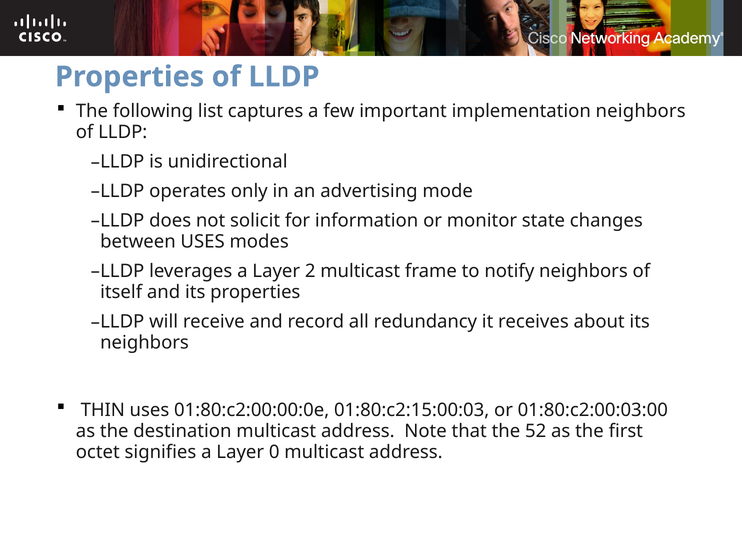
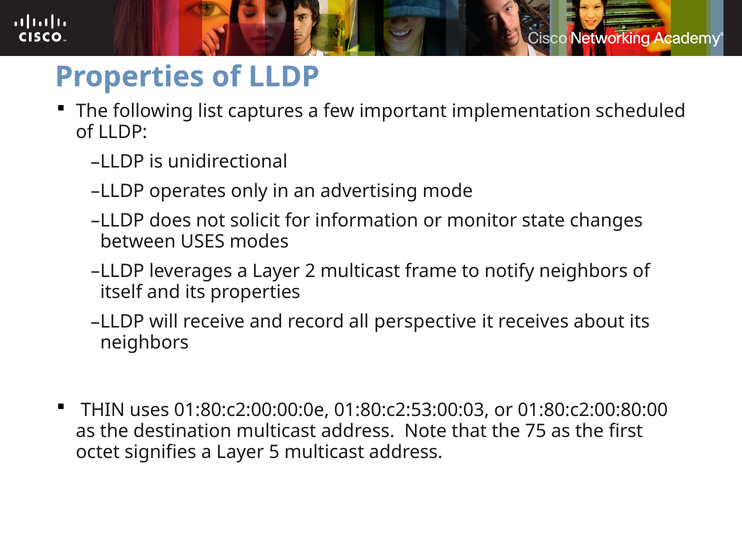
implementation neighbors: neighbors -> scheduled
redundancy: redundancy -> perspective
01:80:c2:15:00:03: 01:80:c2:15:00:03 -> 01:80:c2:53:00:03
01:80:c2:00:03:00: 01:80:c2:00:03:00 -> 01:80:c2:00:80:00
52: 52 -> 75
0: 0 -> 5
